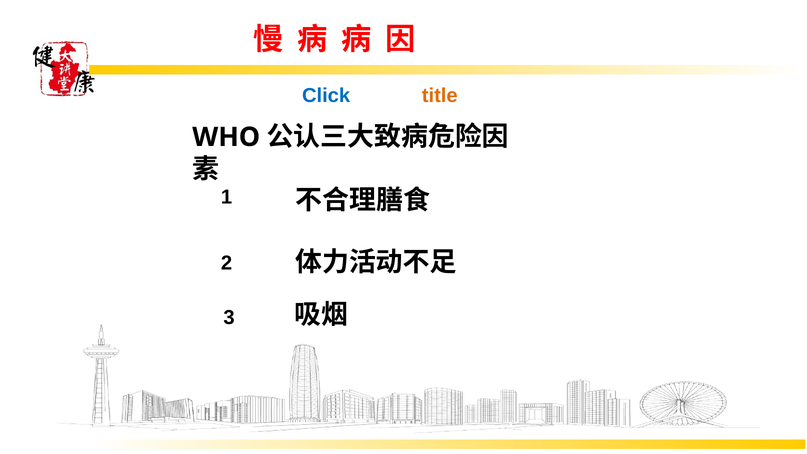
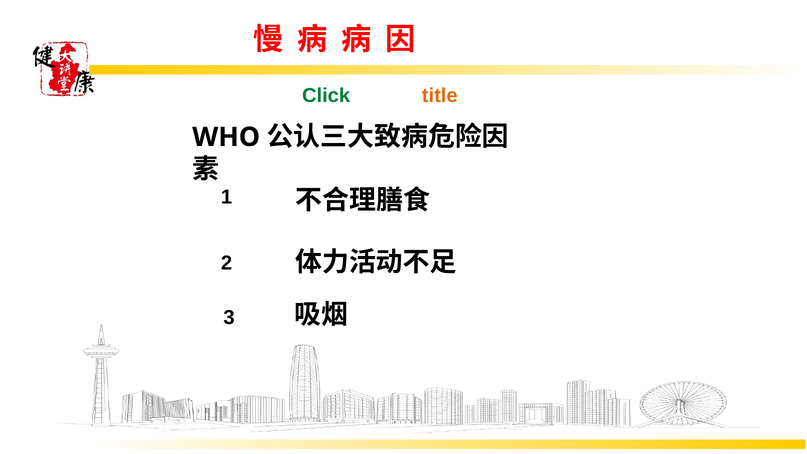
Click colour: blue -> green
